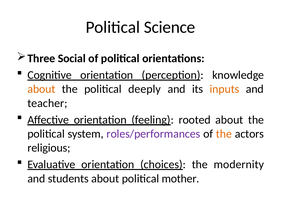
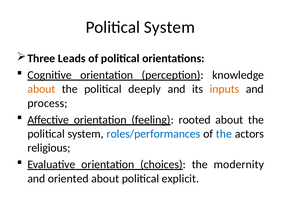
Science at (170, 27): Science -> System
Social: Social -> Leads
teacher: teacher -> process
roles/performances colour: purple -> blue
the at (224, 134) colour: orange -> blue
students: students -> oriented
mother: mother -> explicit
